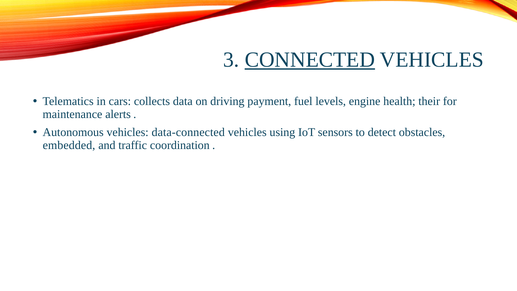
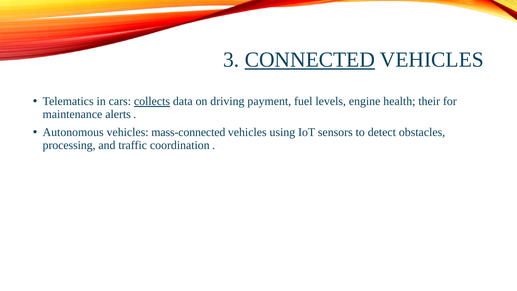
collects underline: none -> present
data-connected: data-connected -> mass-connected
embedded: embedded -> processing
